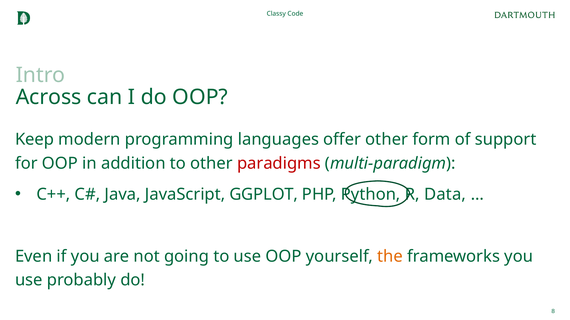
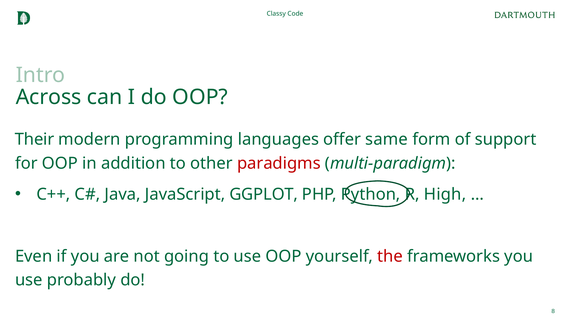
Keep: Keep -> Their
offer other: other -> same
Data: Data -> High
the colour: orange -> red
